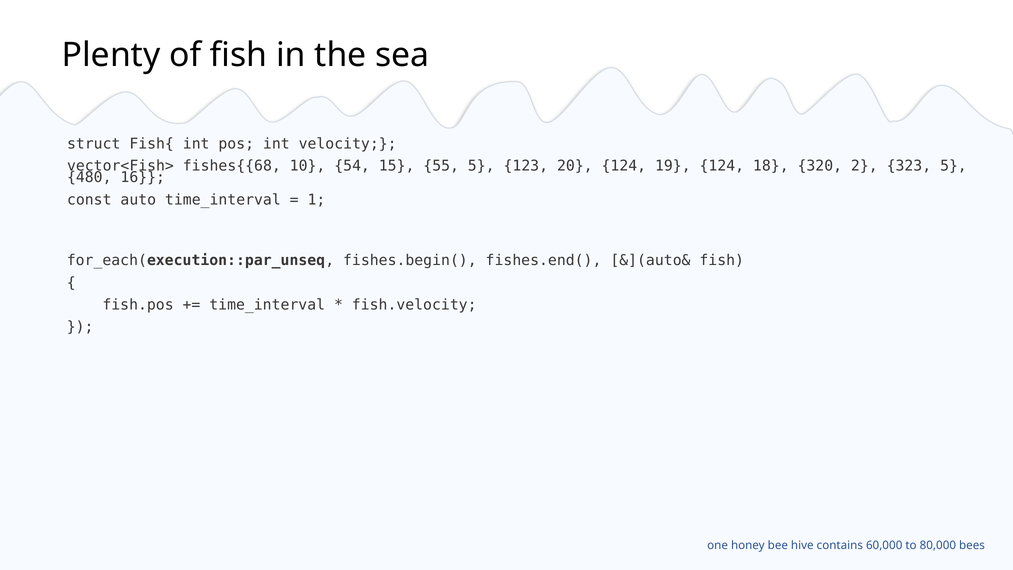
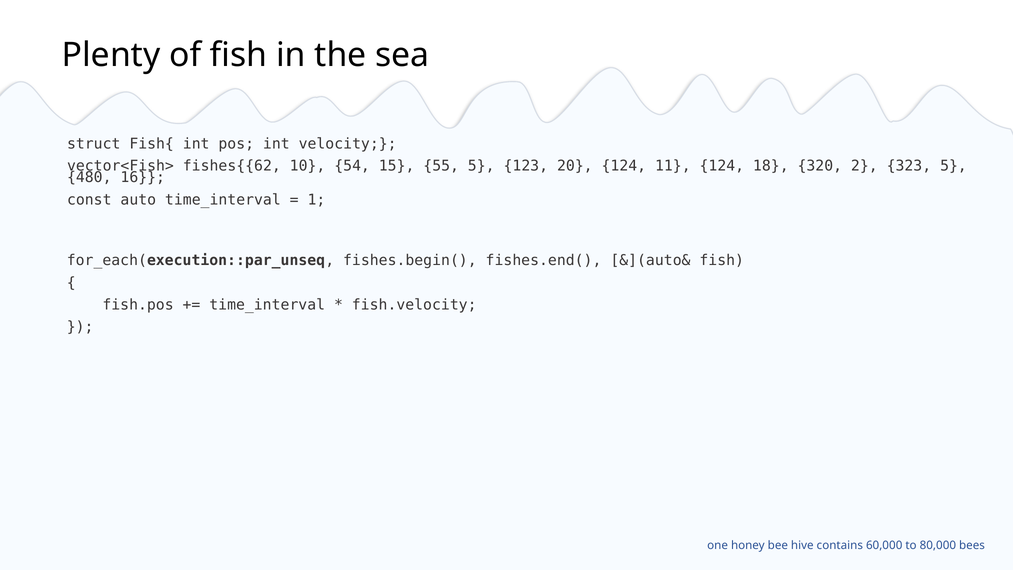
fishes{{68: fishes{{68 -> fishes{{62
19: 19 -> 11
